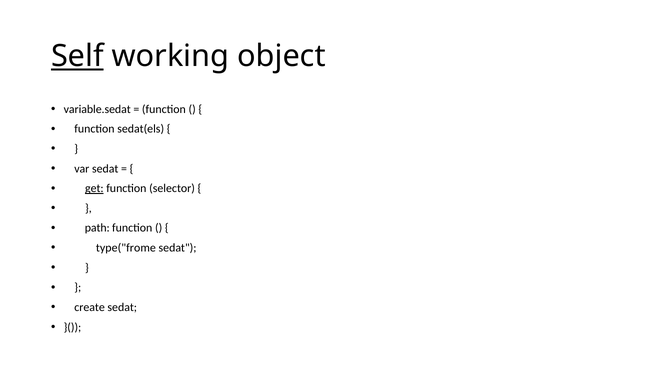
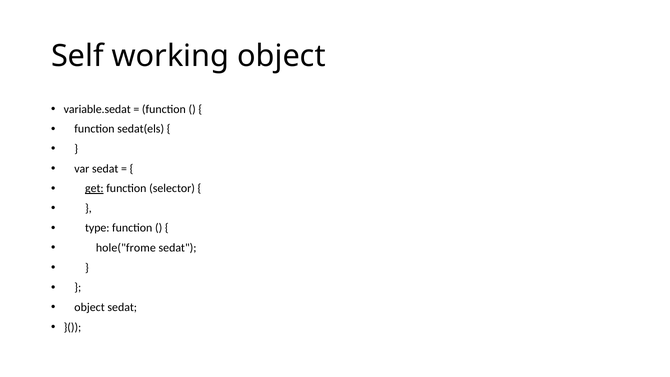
Self underline: present -> none
path: path -> type
type("frome: type("frome -> hole("frome
create at (90, 307): create -> object
